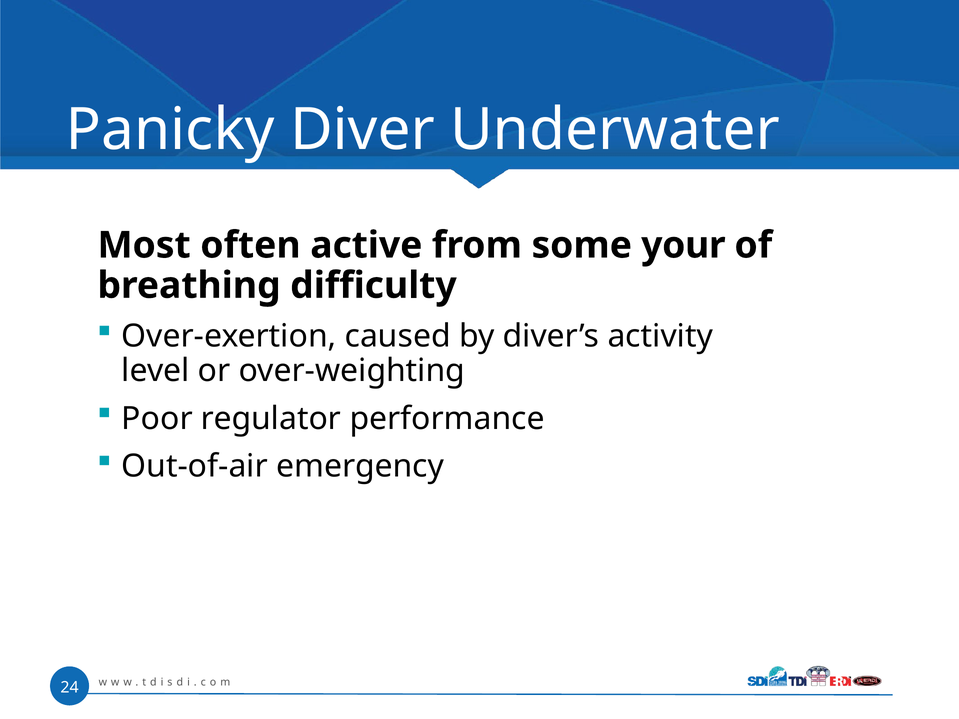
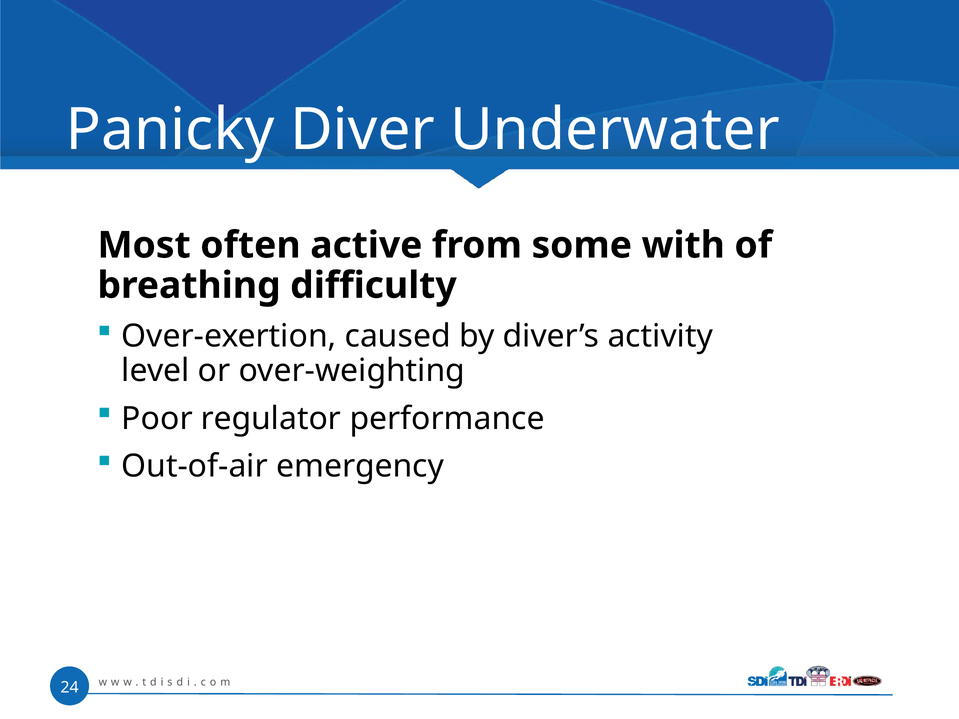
your: your -> with
